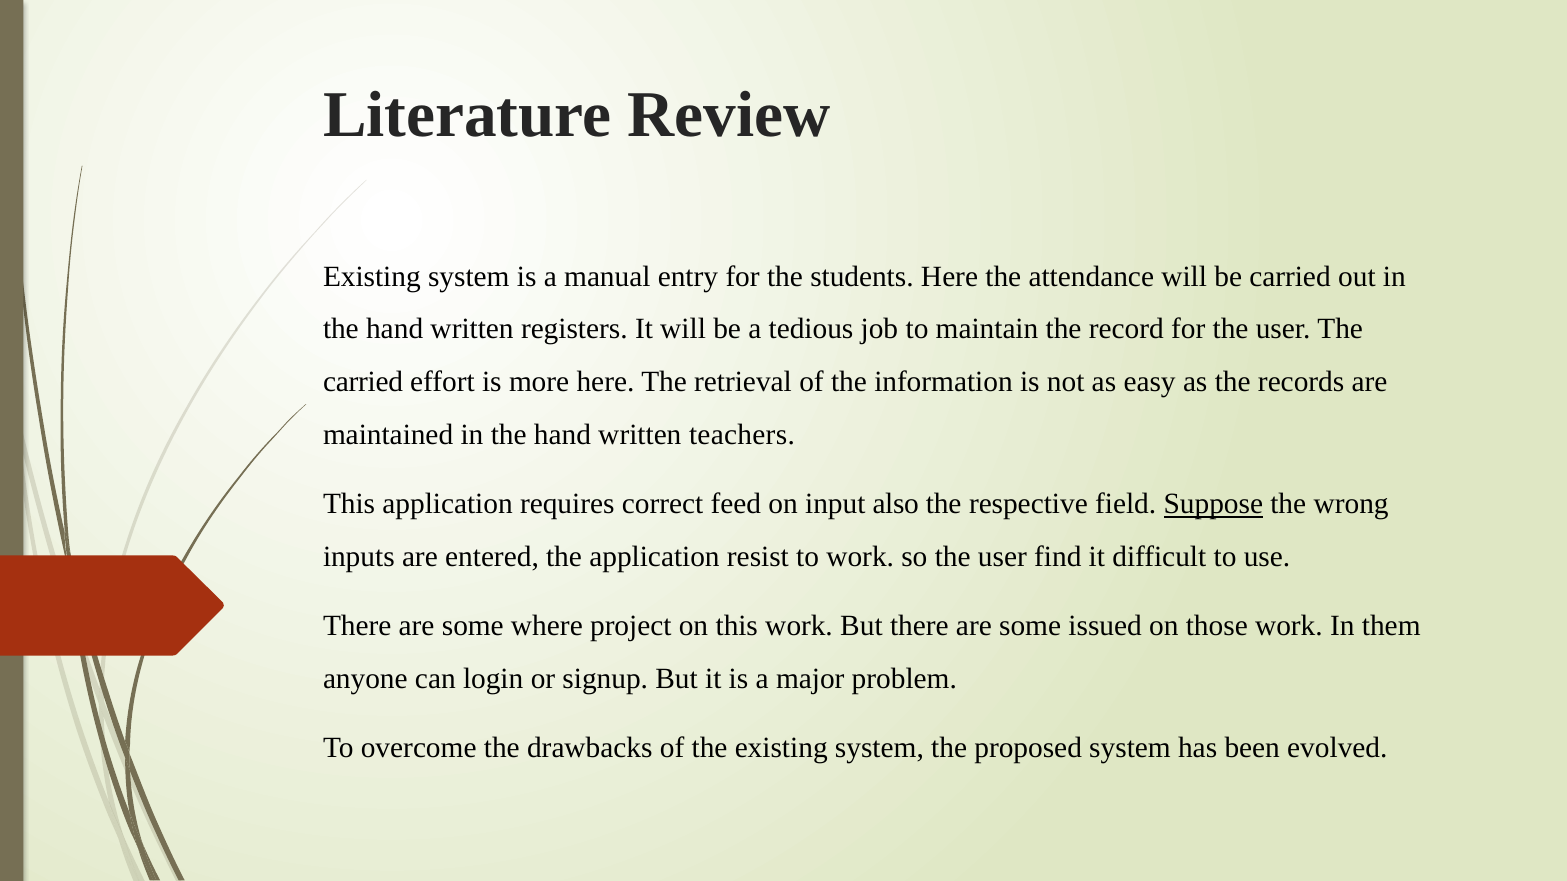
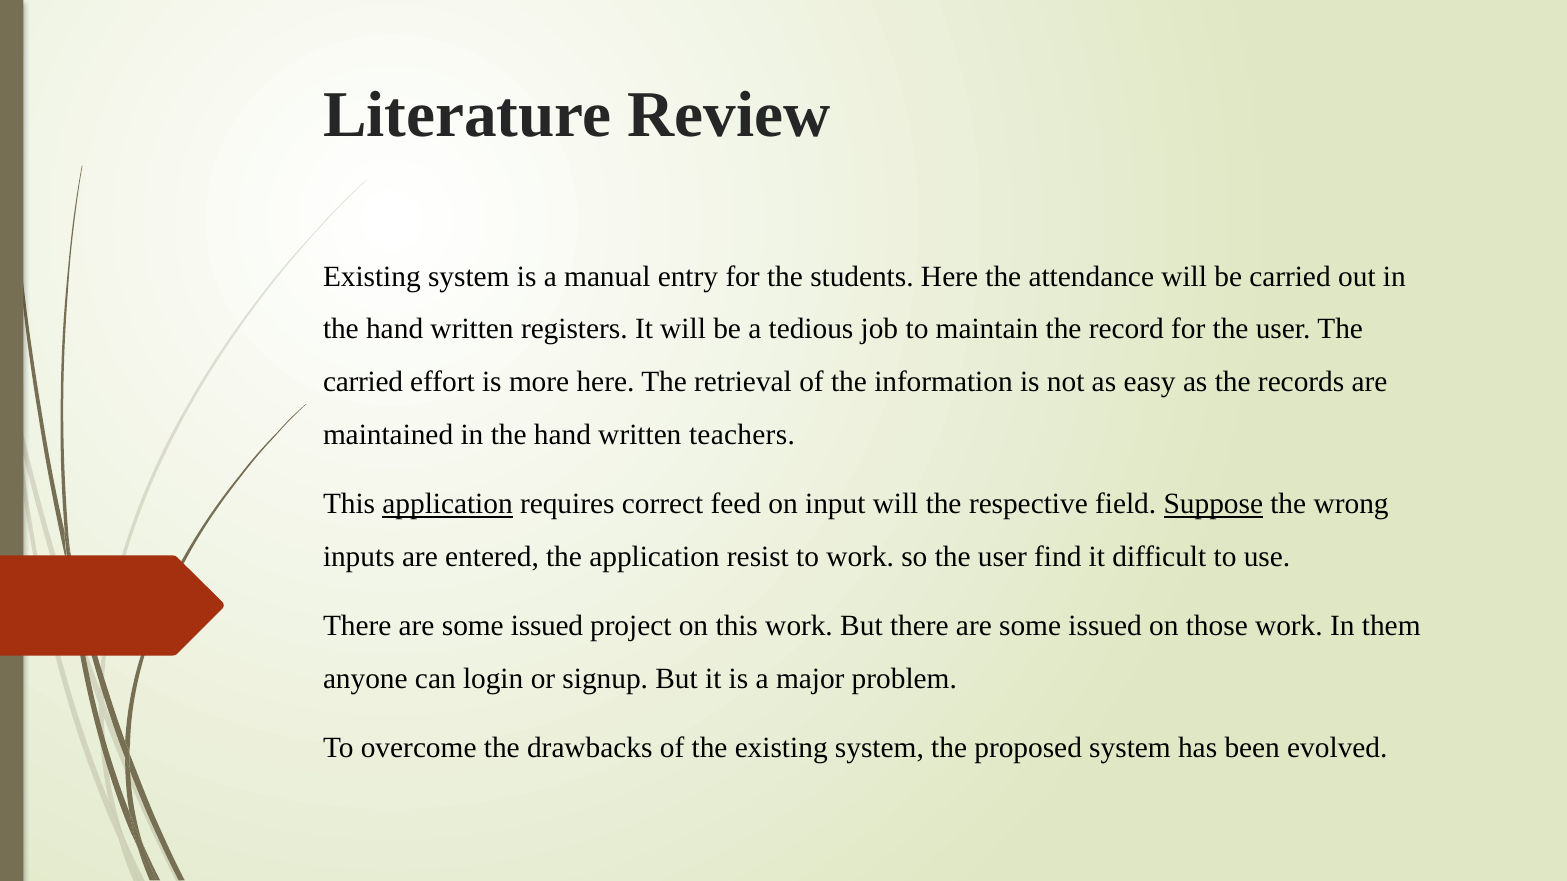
application at (448, 504) underline: none -> present
input also: also -> will
where at (547, 626): where -> issued
